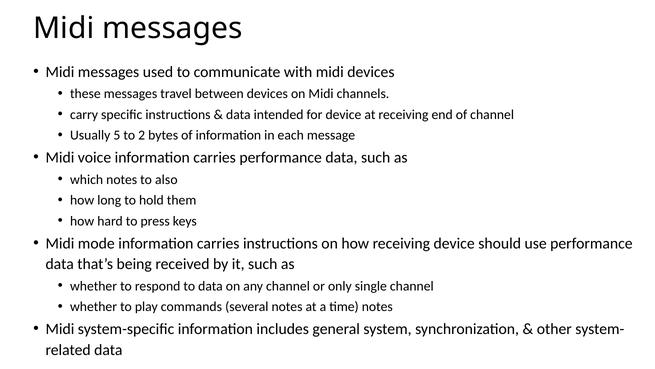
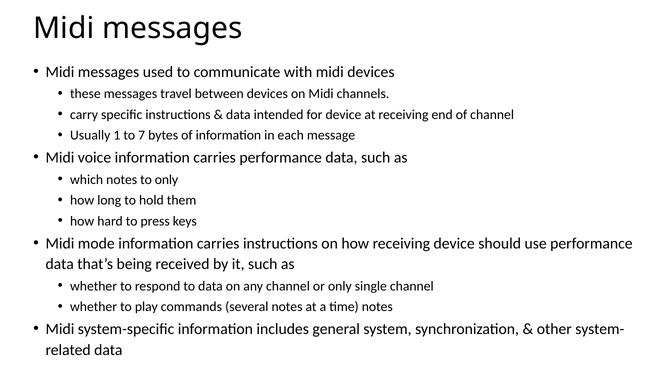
5: 5 -> 1
2: 2 -> 7
to also: also -> only
